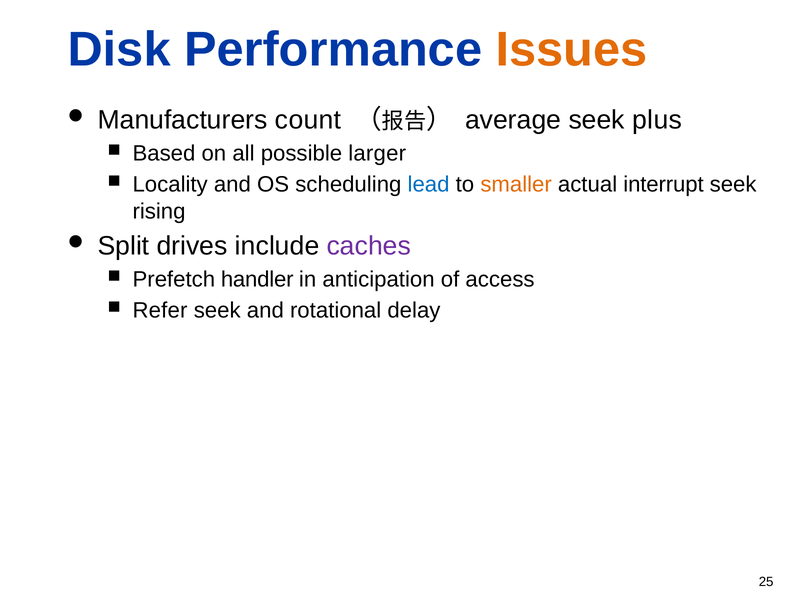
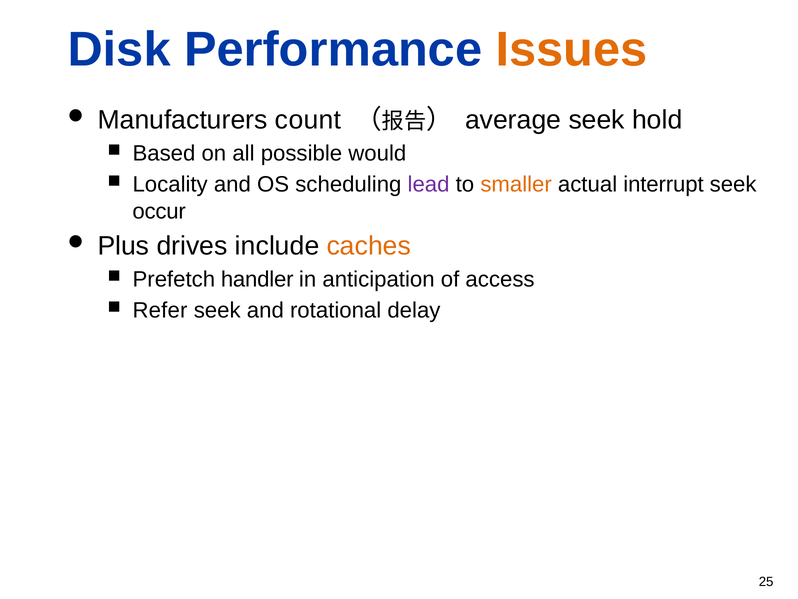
plus: plus -> hold
larger: larger -> would
lead colour: blue -> purple
rising: rising -> occur
Split: Split -> Plus
caches colour: purple -> orange
